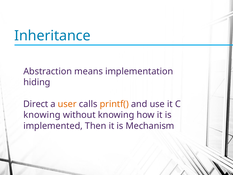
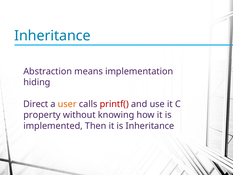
printf( colour: orange -> red
knowing at (42, 115): knowing -> property
is Mechanism: Mechanism -> Inheritance
